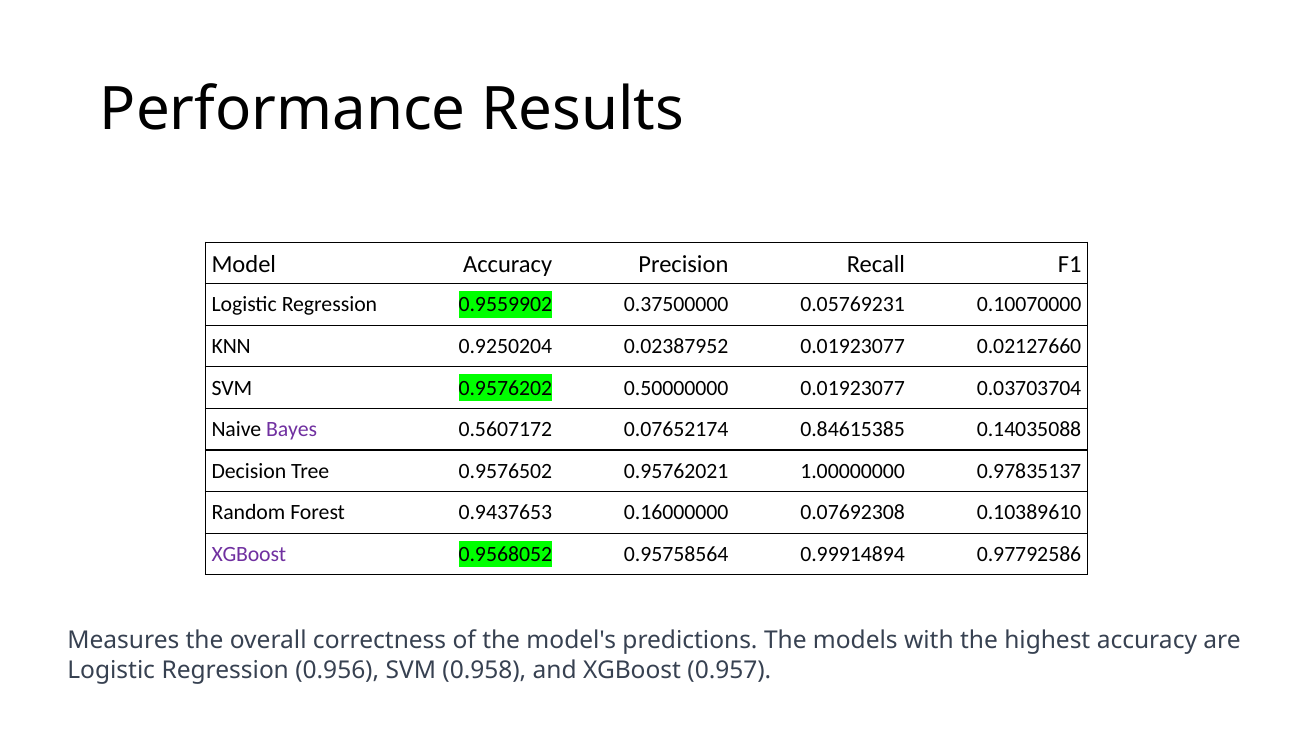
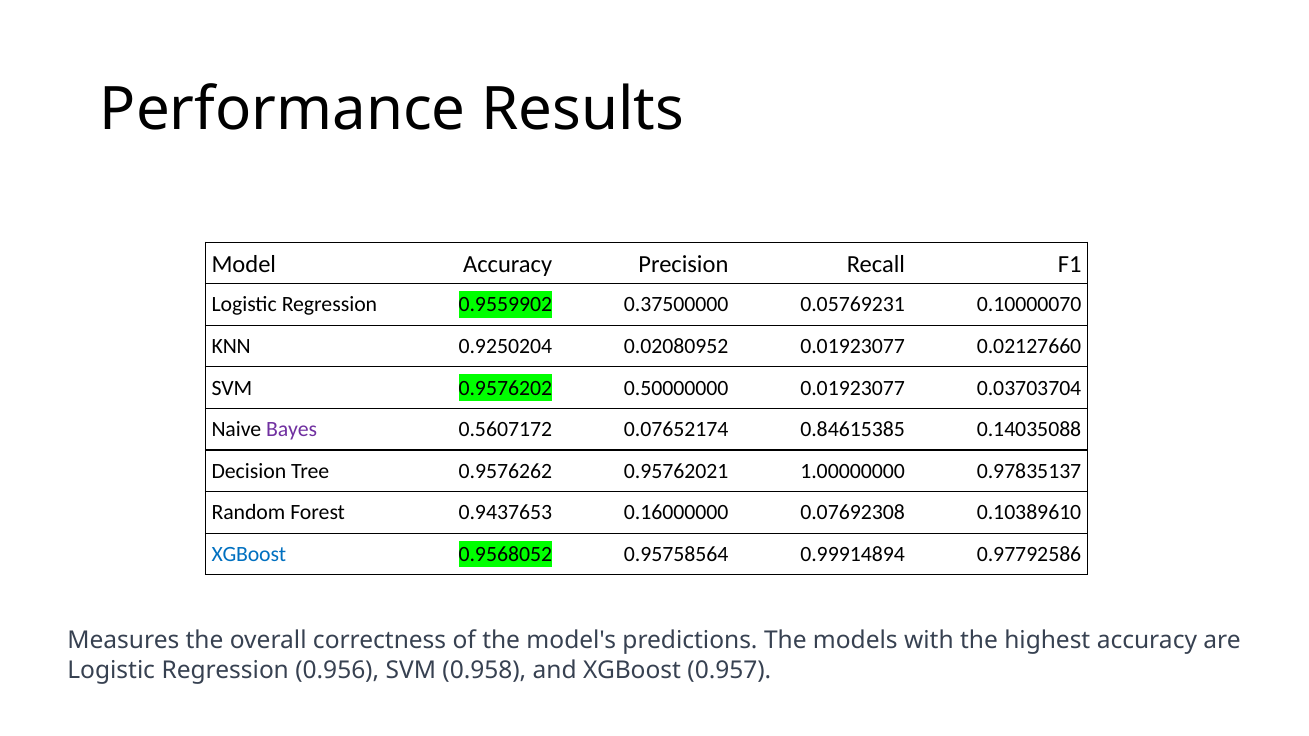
0.10070000: 0.10070000 -> 0.10000070
0.02387952: 0.02387952 -> 0.02080952
0.9576502: 0.9576502 -> 0.9576262
XGBoost at (249, 554) colour: purple -> blue
